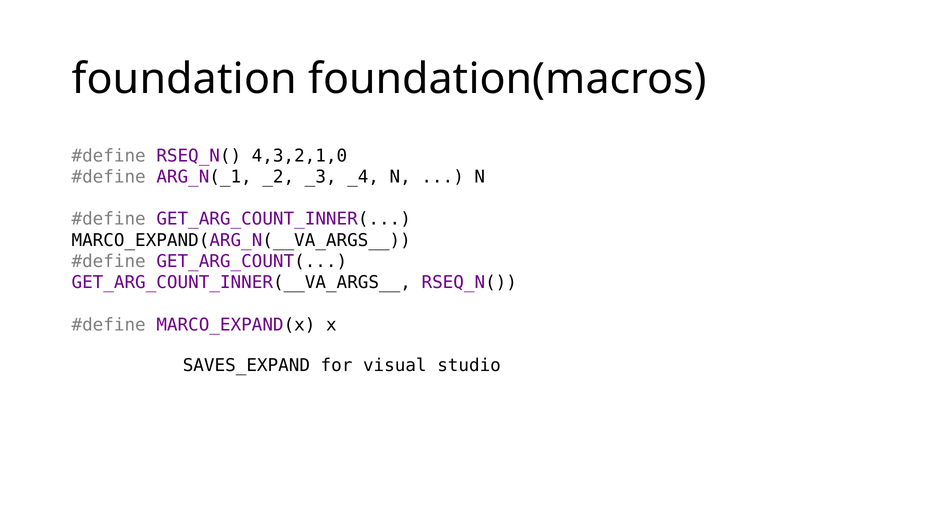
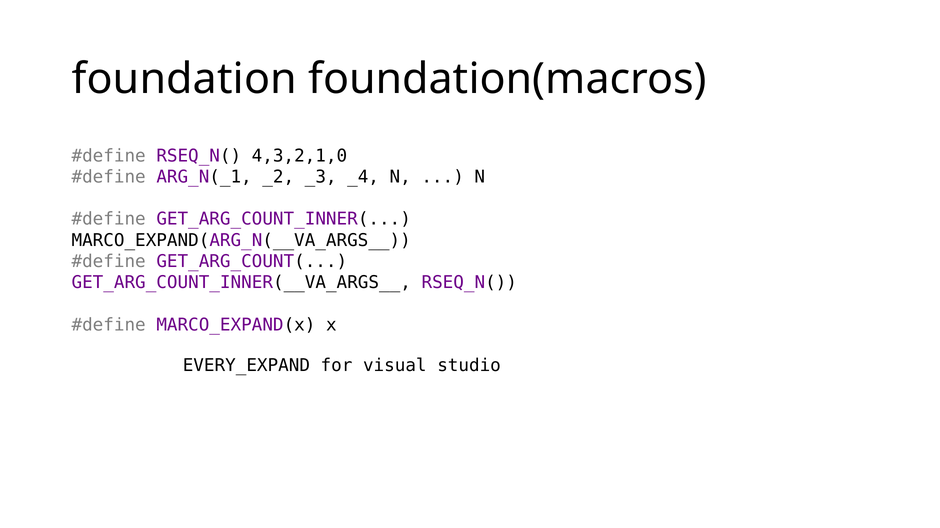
SAVES_EXPAND: SAVES_EXPAND -> EVERY_EXPAND
